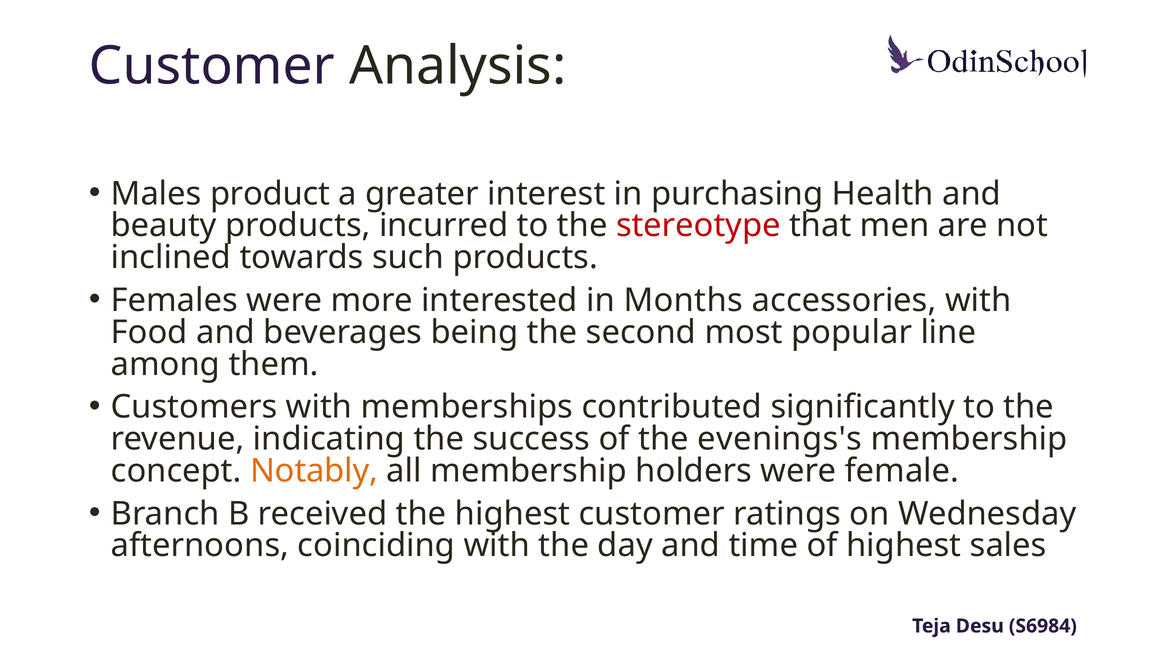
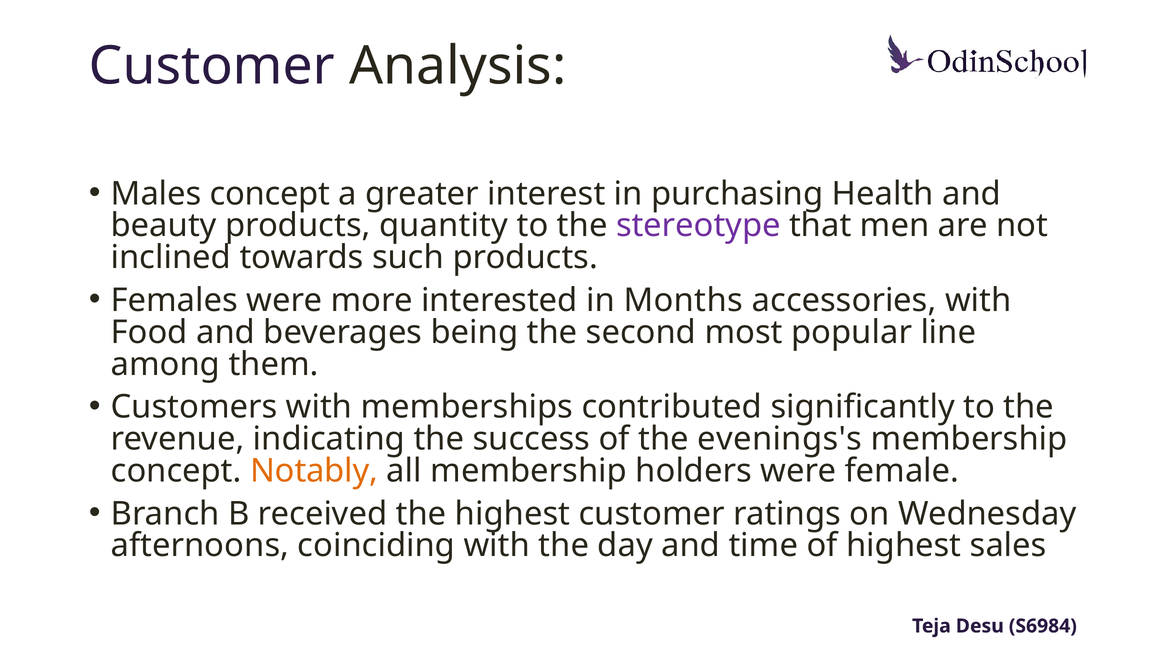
Males product: product -> concept
incurred: incurred -> quantity
stereotype colour: red -> purple
